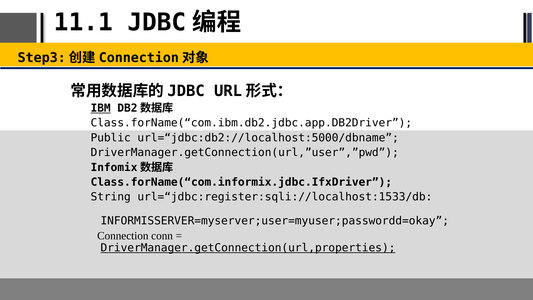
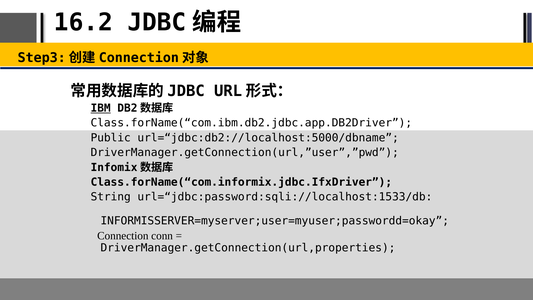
11.1: 11.1 -> 16.2
url=“jdbc:register:sqli://localhost:1533/db: url=“jdbc:register:sqli://localhost:1533/db -> url=“jdbc:password:sqli://localhost:1533/db
DriverManager.getConnection(url,properties underline: present -> none
